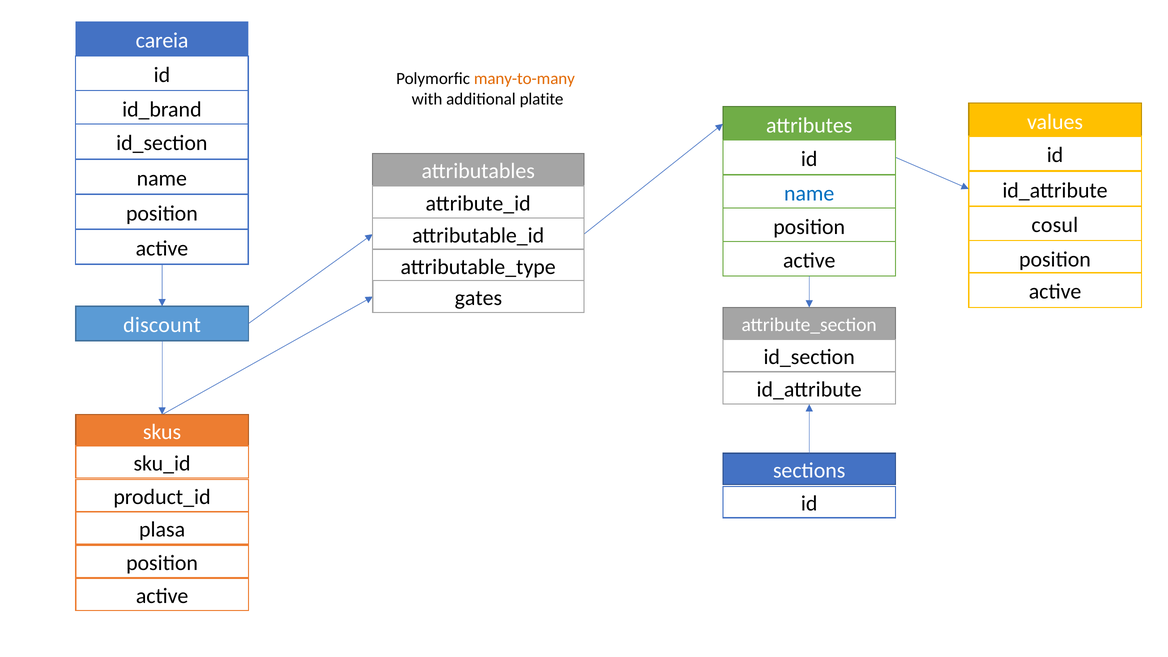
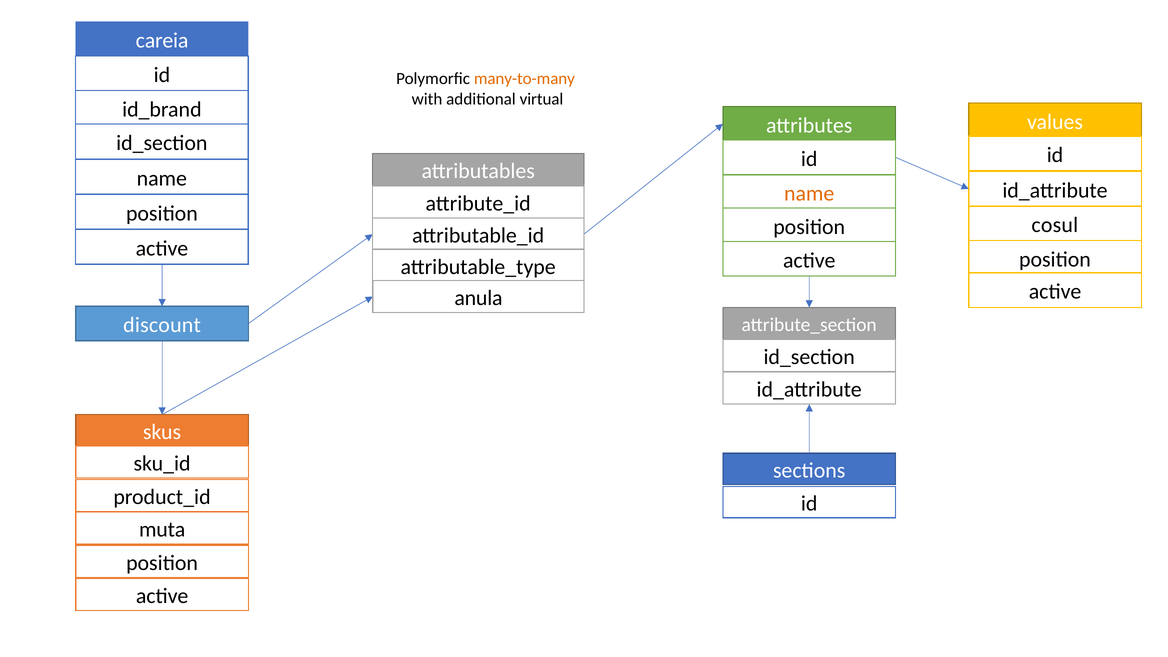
platite: platite -> virtual
name at (809, 194) colour: blue -> orange
gates: gates -> anula
plasa: plasa -> muta
